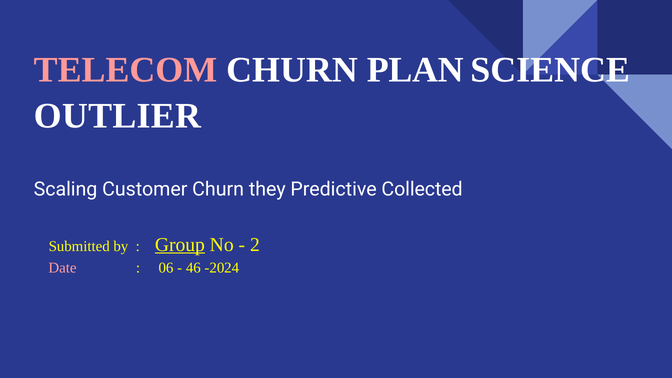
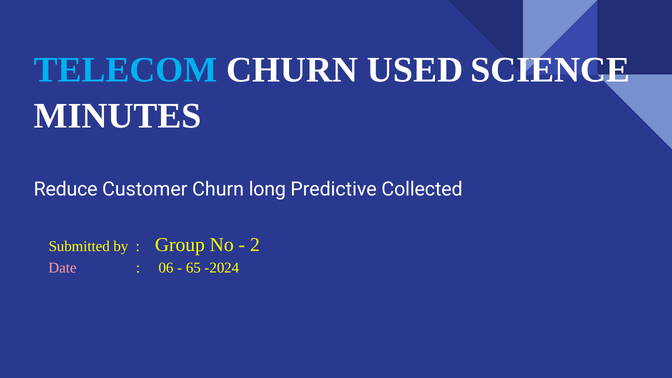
TELECOM colour: pink -> light blue
PLAN: PLAN -> USED
OUTLIER: OUTLIER -> MINUTES
Scaling: Scaling -> Reduce
they: they -> long
Group underline: present -> none
46: 46 -> 65
